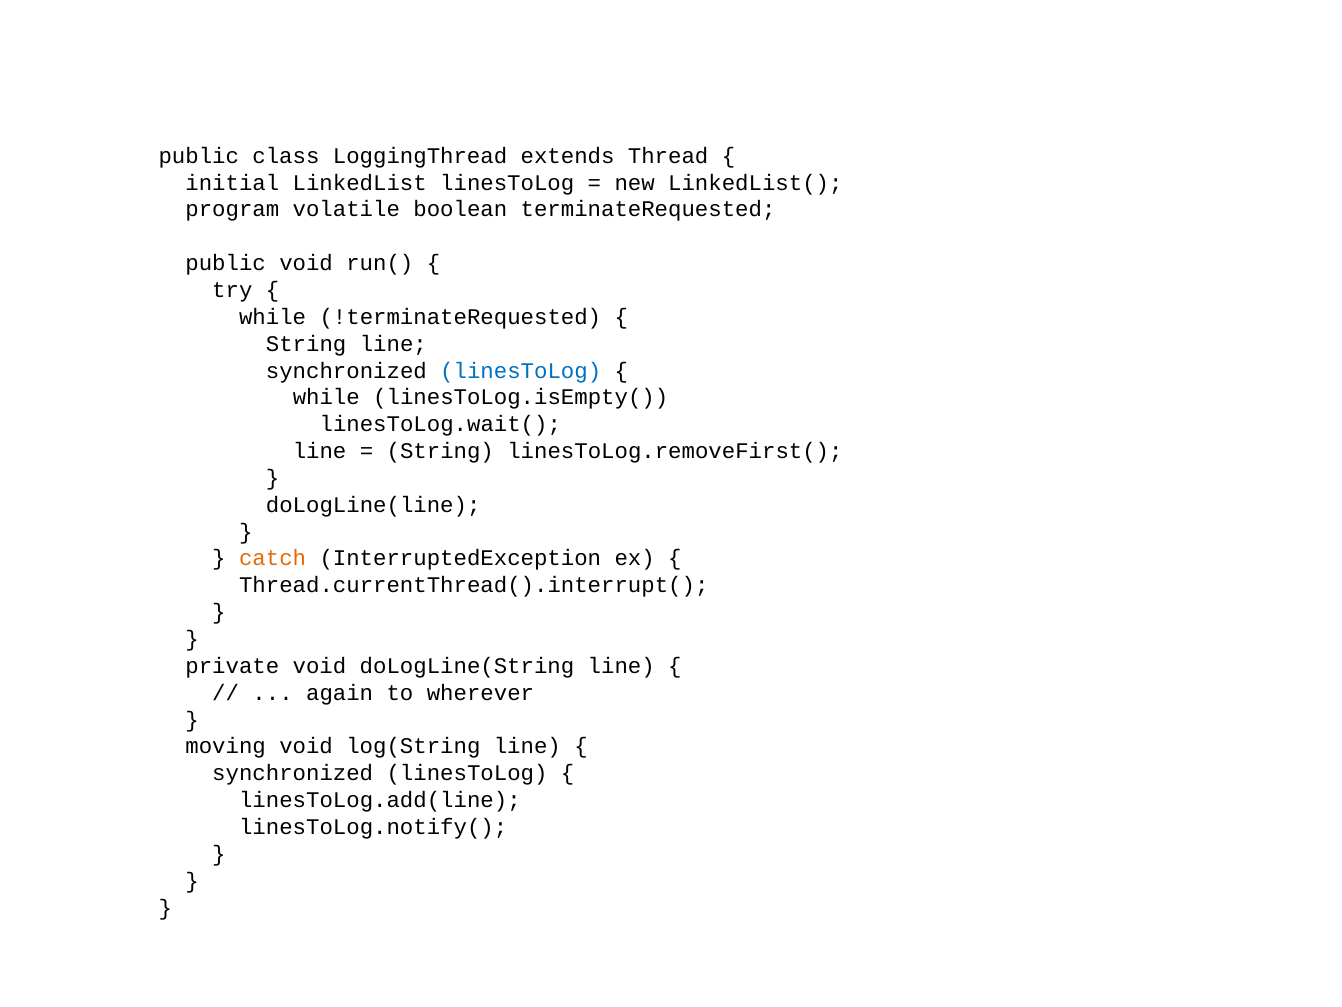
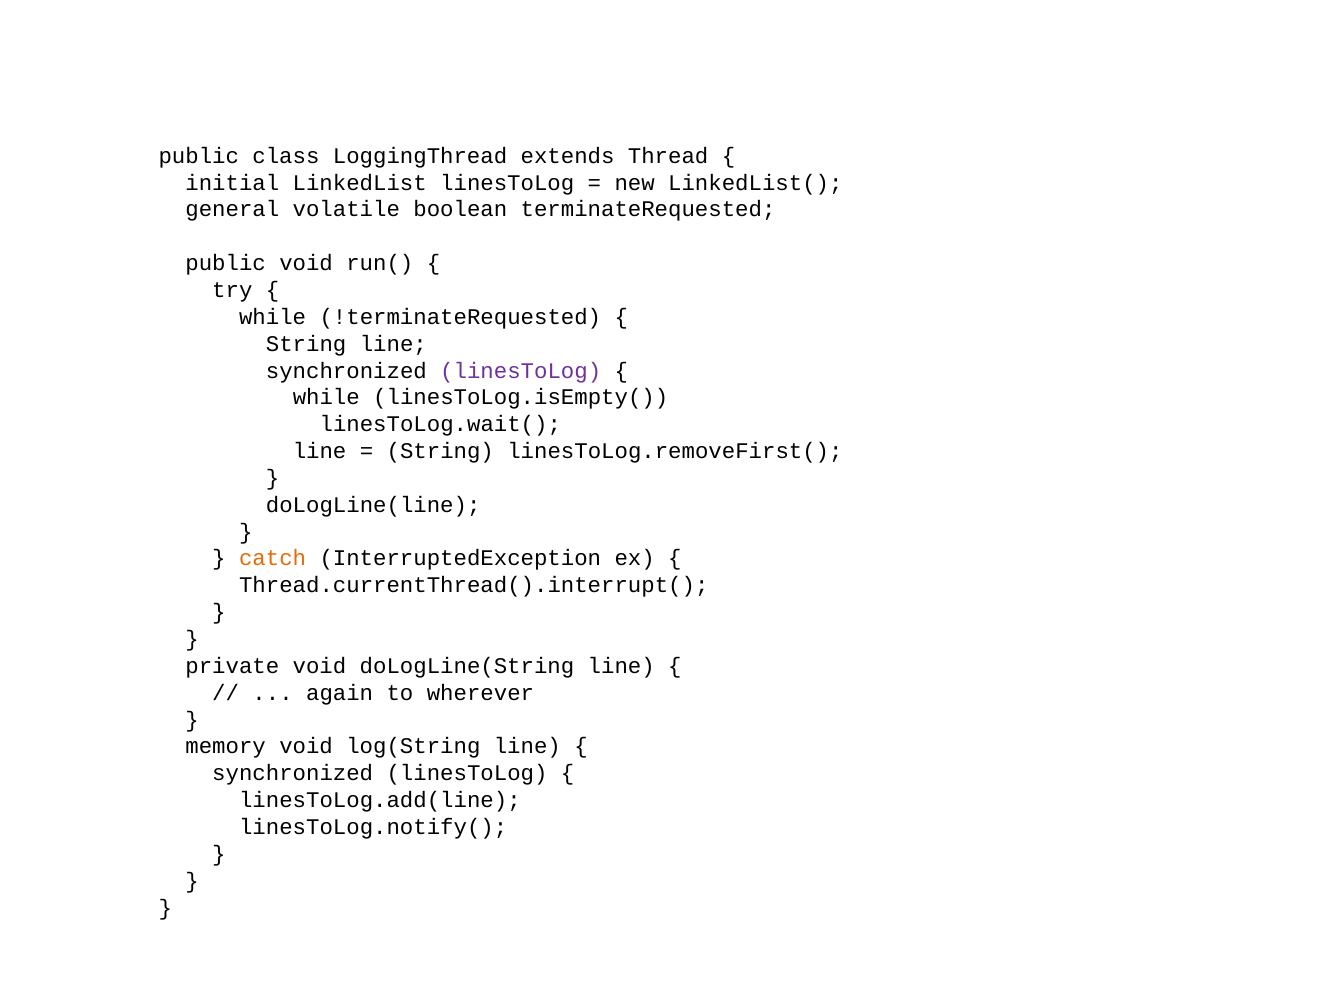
program: program -> general
linesToLog at (521, 370) colour: blue -> purple
moving: moving -> memory
